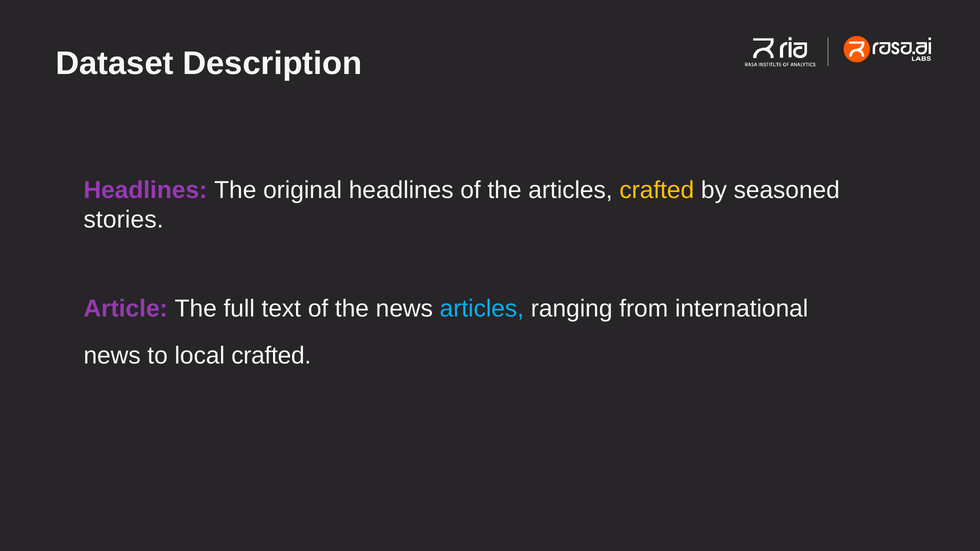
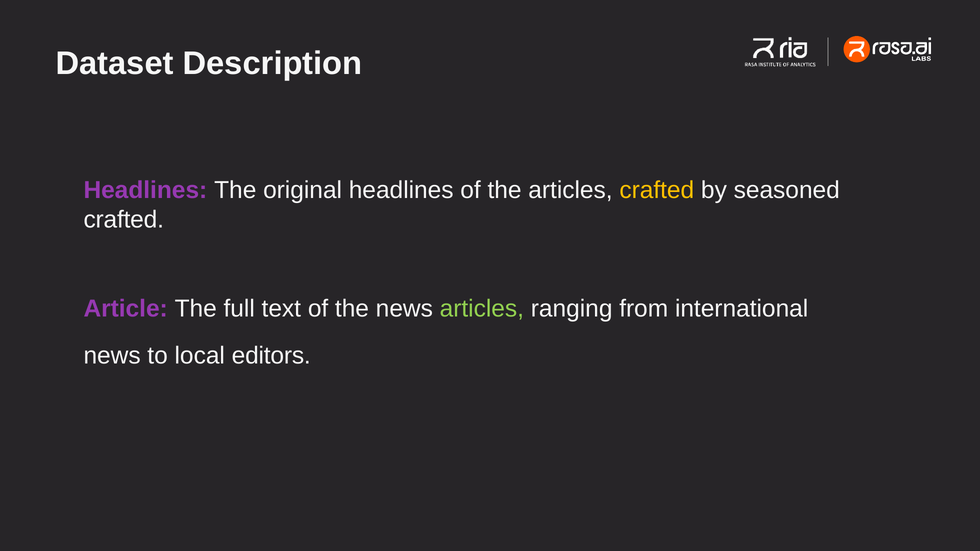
stories at (124, 220): stories -> crafted
articles at (482, 309) colour: light blue -> light green
local crafted: crafted -> editors
